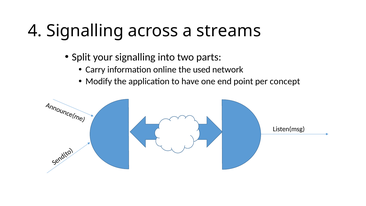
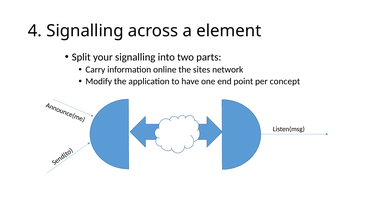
streams: streams -> element
used: used -> sites
